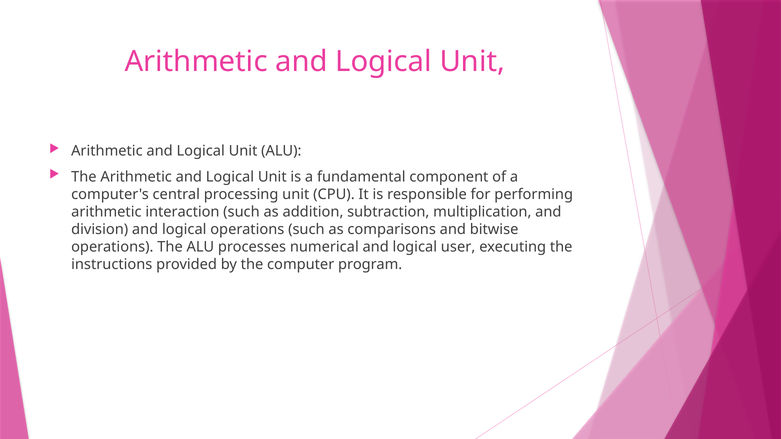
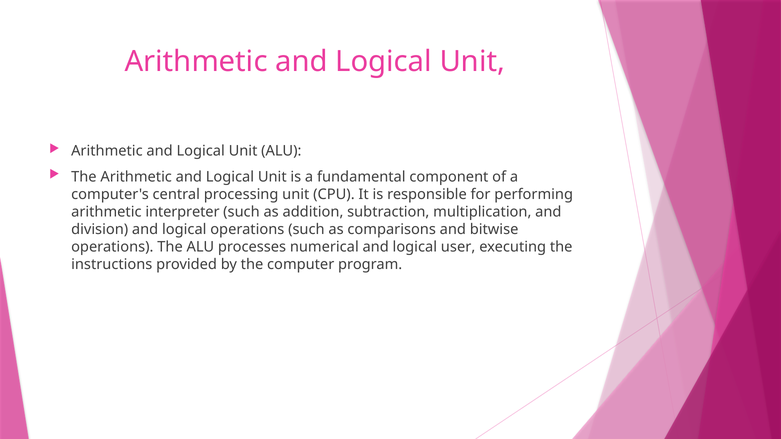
interaction: interaction -> interpreter
